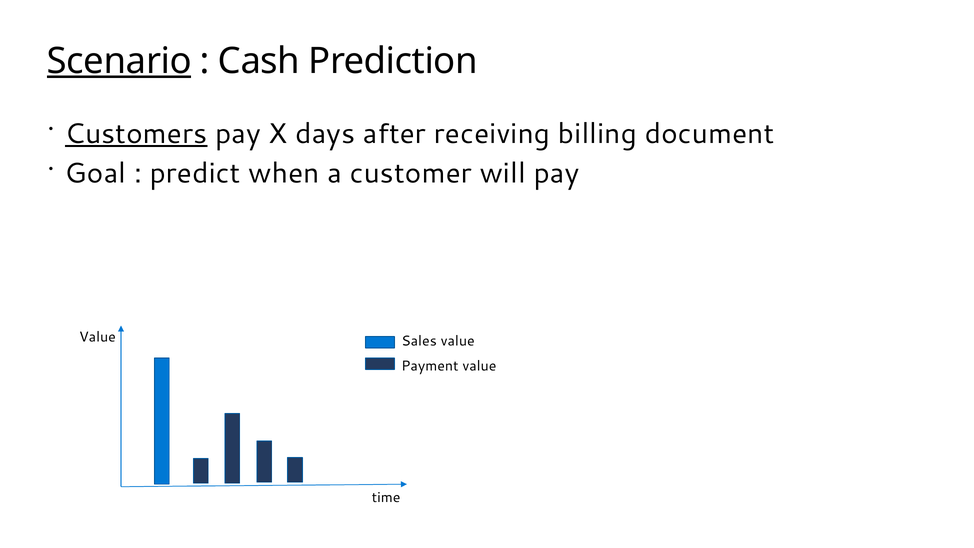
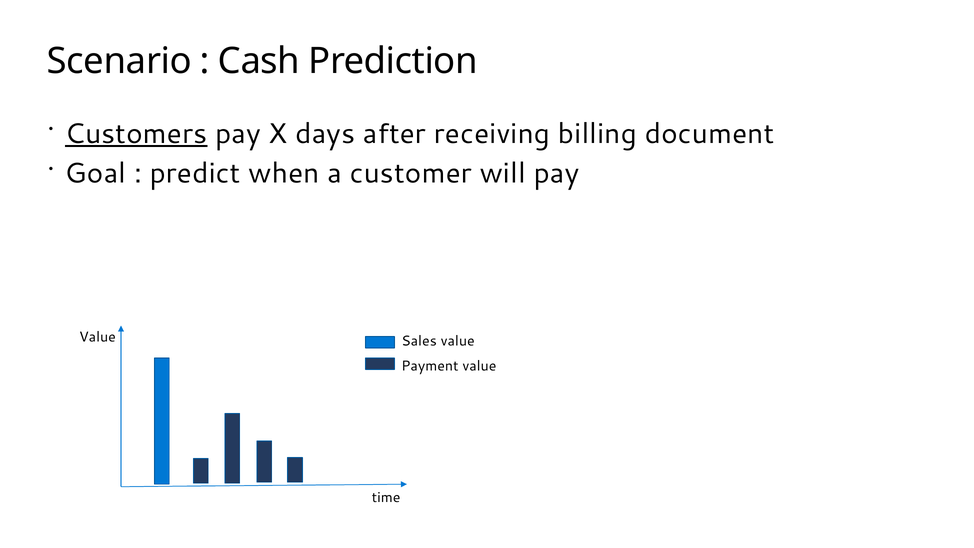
Scenario underline: present -> none
